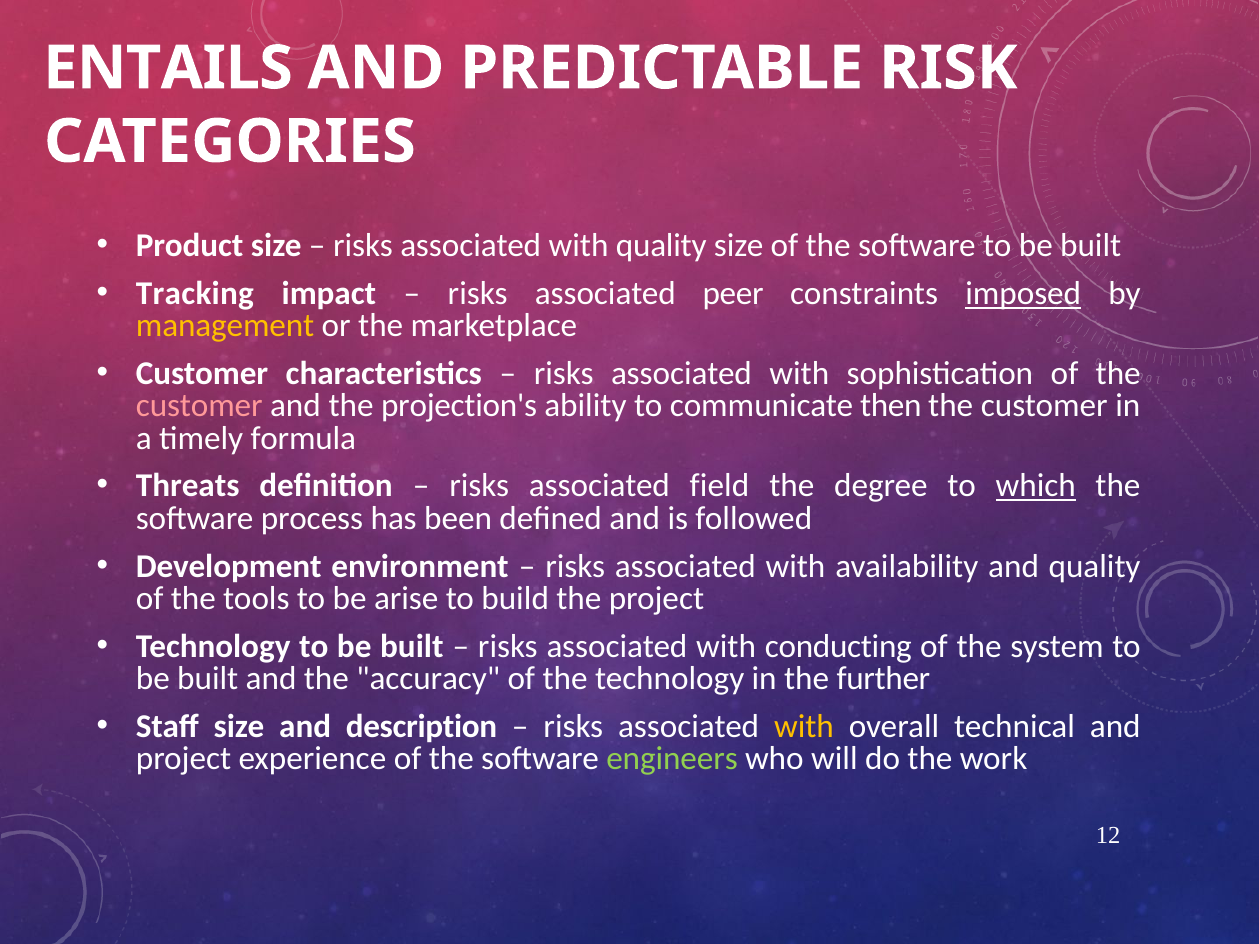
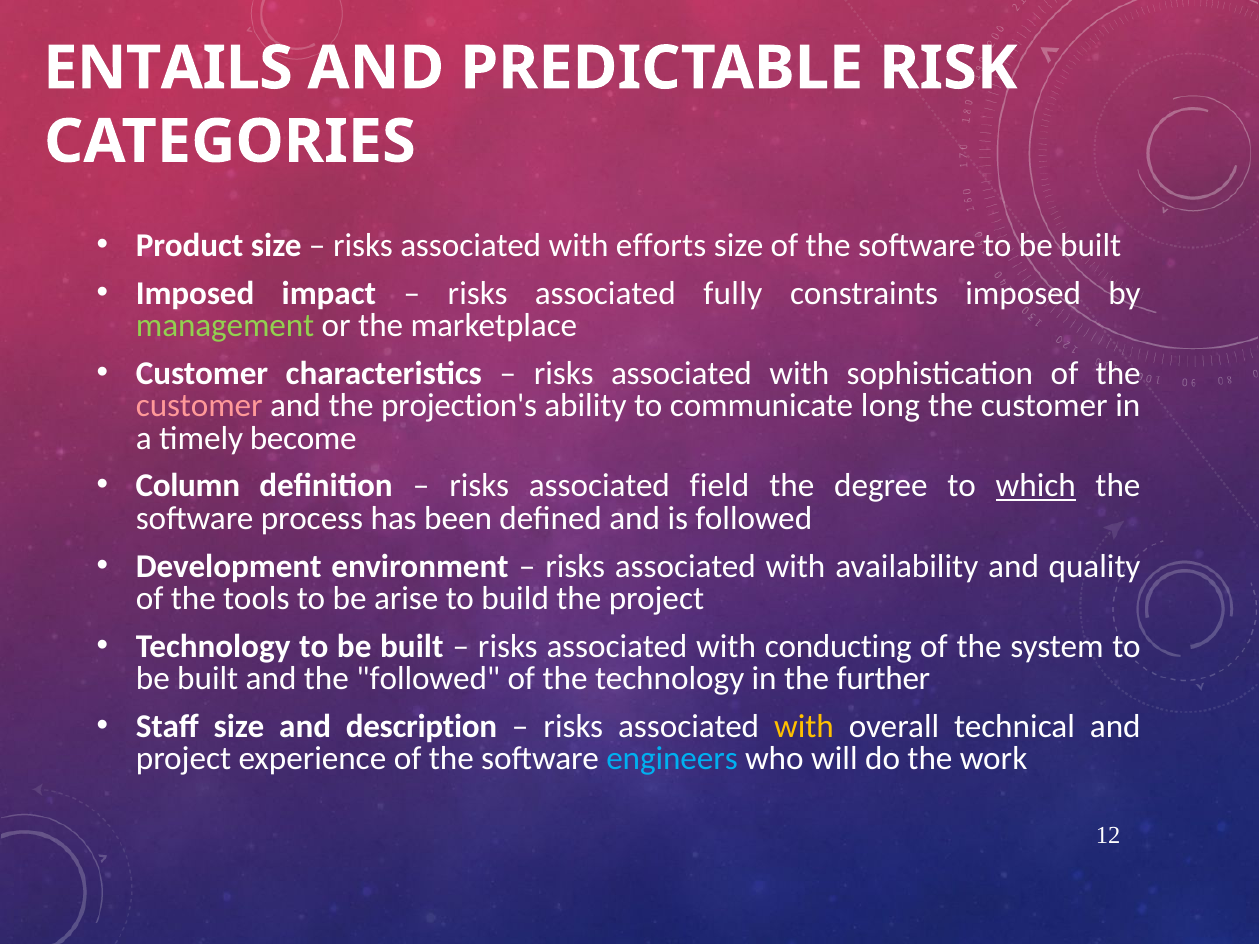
with quality: quality -> efforts
Tracking at (195, 293): Tracking -> Imposed
peer: peer -> fully
imposed at (1023, 293) underline: present -> none
management colour: yellow -> light green
then: then -> long
formula: formula -> become
Threats: Threats -> Column
the accuracy: accuracy -> followed
engineers colour: light green -> light blue
